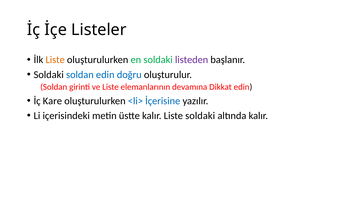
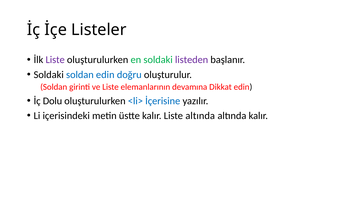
Liste at (55, 60) colour: orange -> purple
Kare: Kare -> Dolu
Liste soldaki: soldaki -> altında
